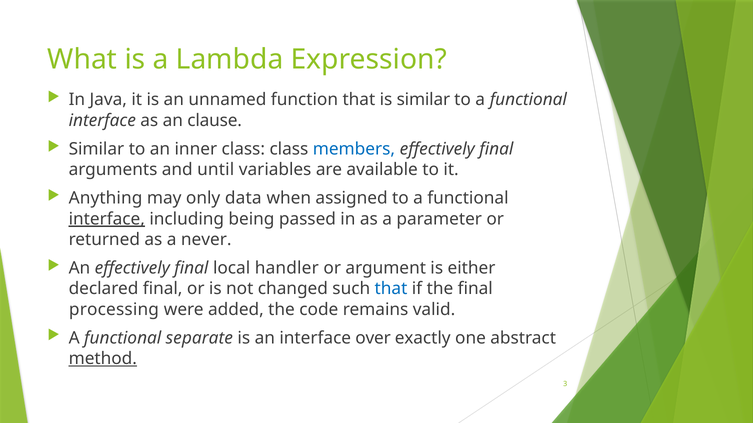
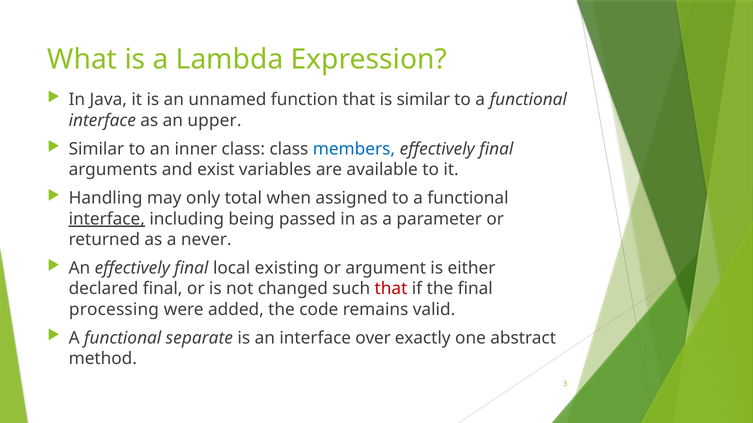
clause: clause -> upper
until: until -> exist
Anything: Anything -> Handling
data: data -> total
handler: handler -> existing
that at (391, 289) colour: blue -> red
method underline: present -> none
